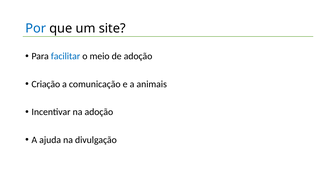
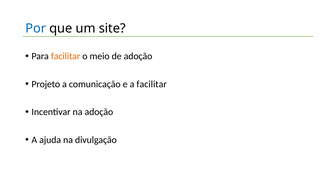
facilitar at (66, 56) colour: blue -> orange
Criação: Criação -> Projeto
a animais: animais -> facilitar
